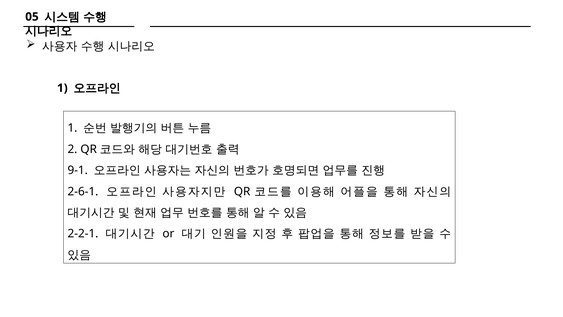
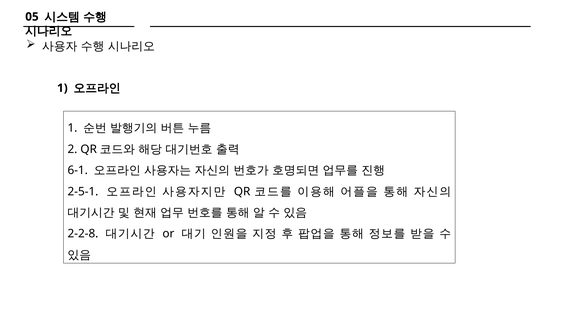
9-1: 9-1 -> 6-1
2-6-1: 2-6-1 -> 2-5-1
2-2-1: 2-2-1 -> 2-2-8
